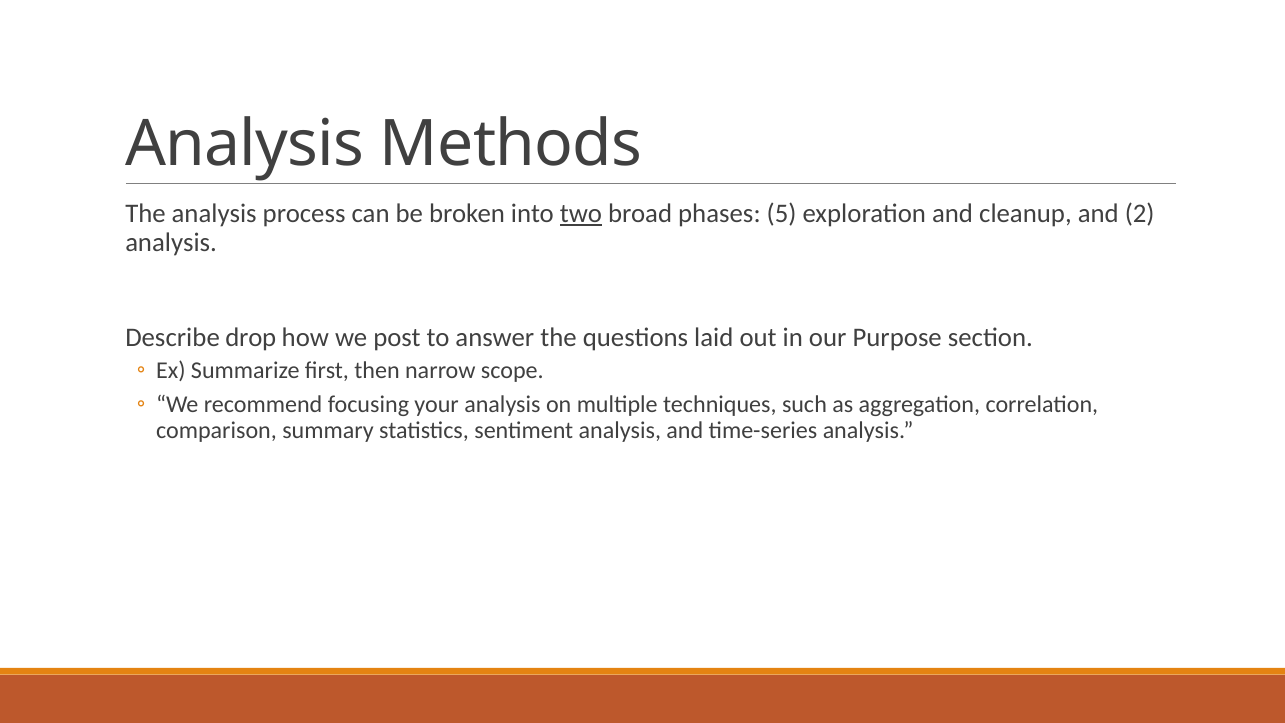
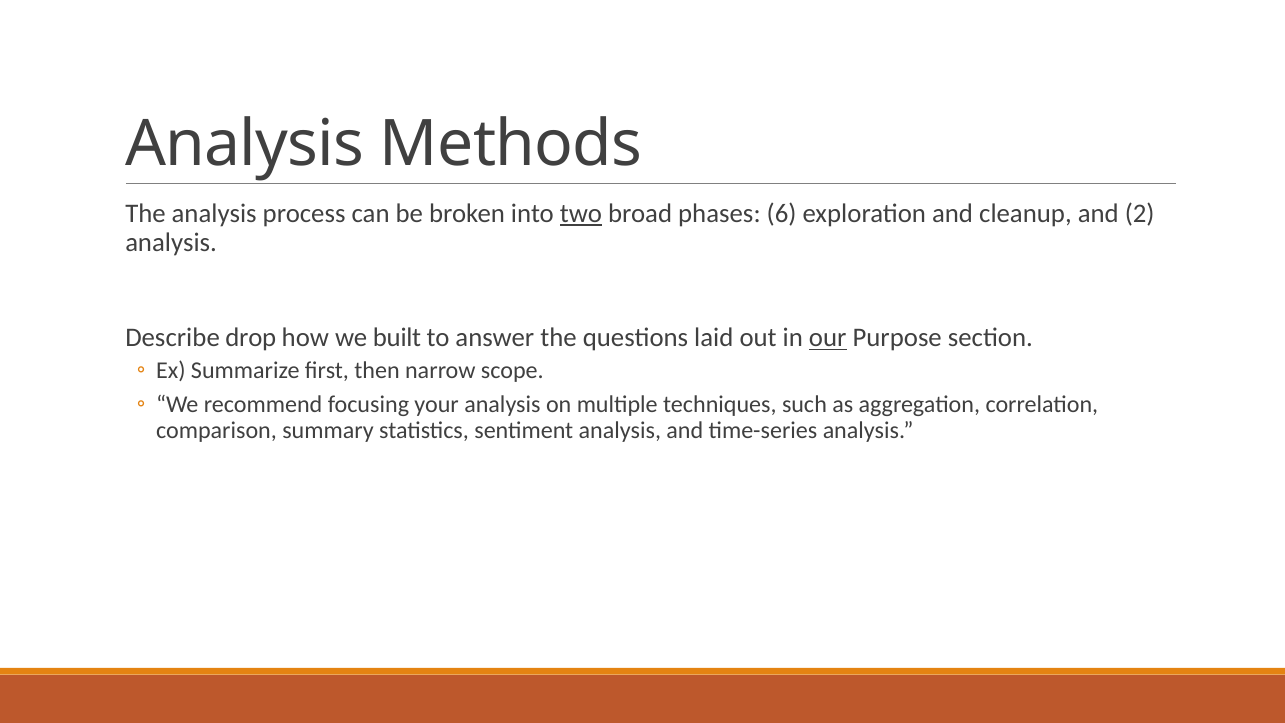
5: 5 -> 6
post: post -> built
our underline: none -> present
